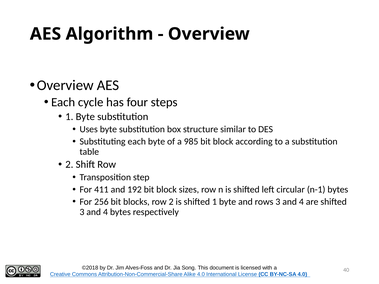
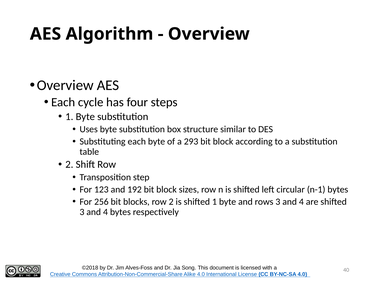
985: 985 -> 293
411: 411 -> 123
